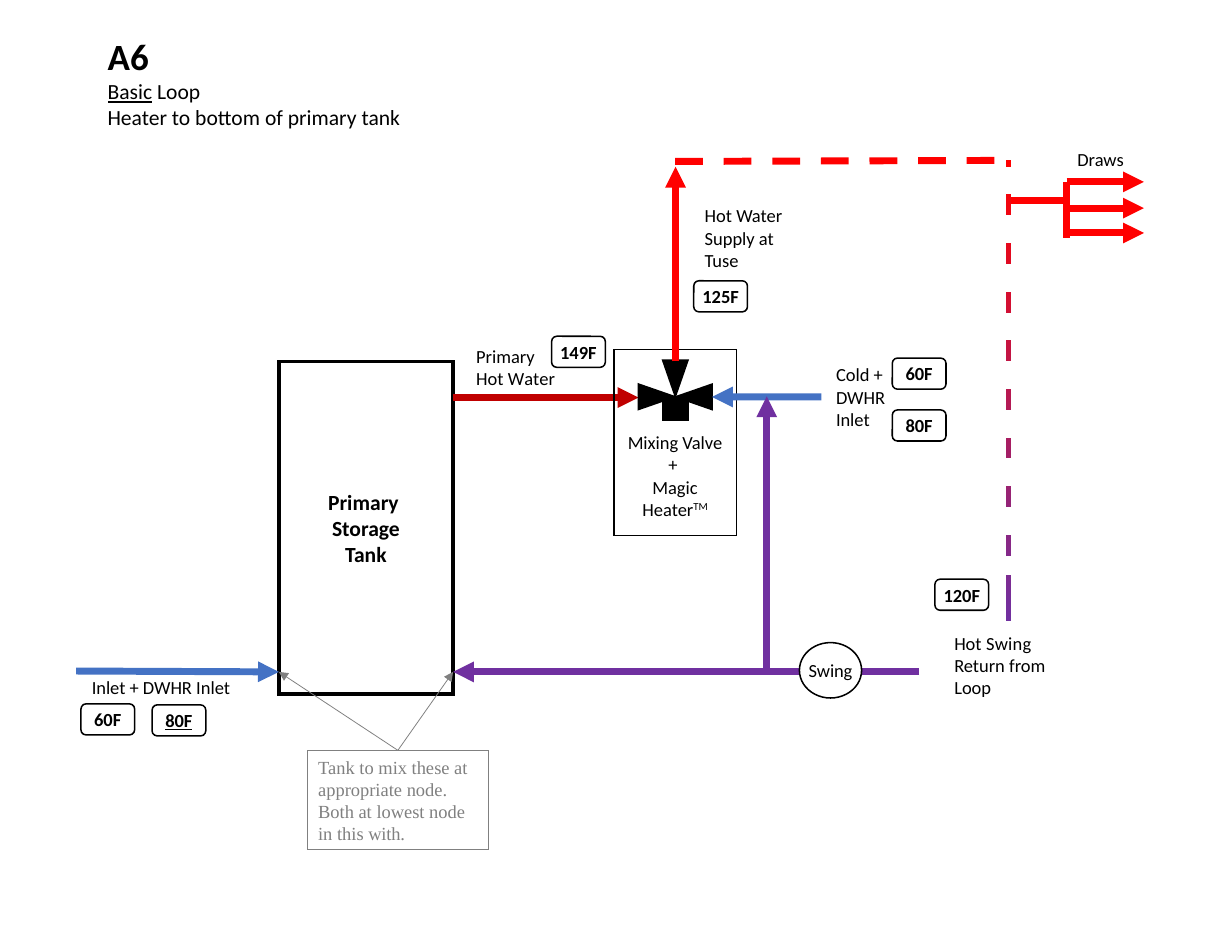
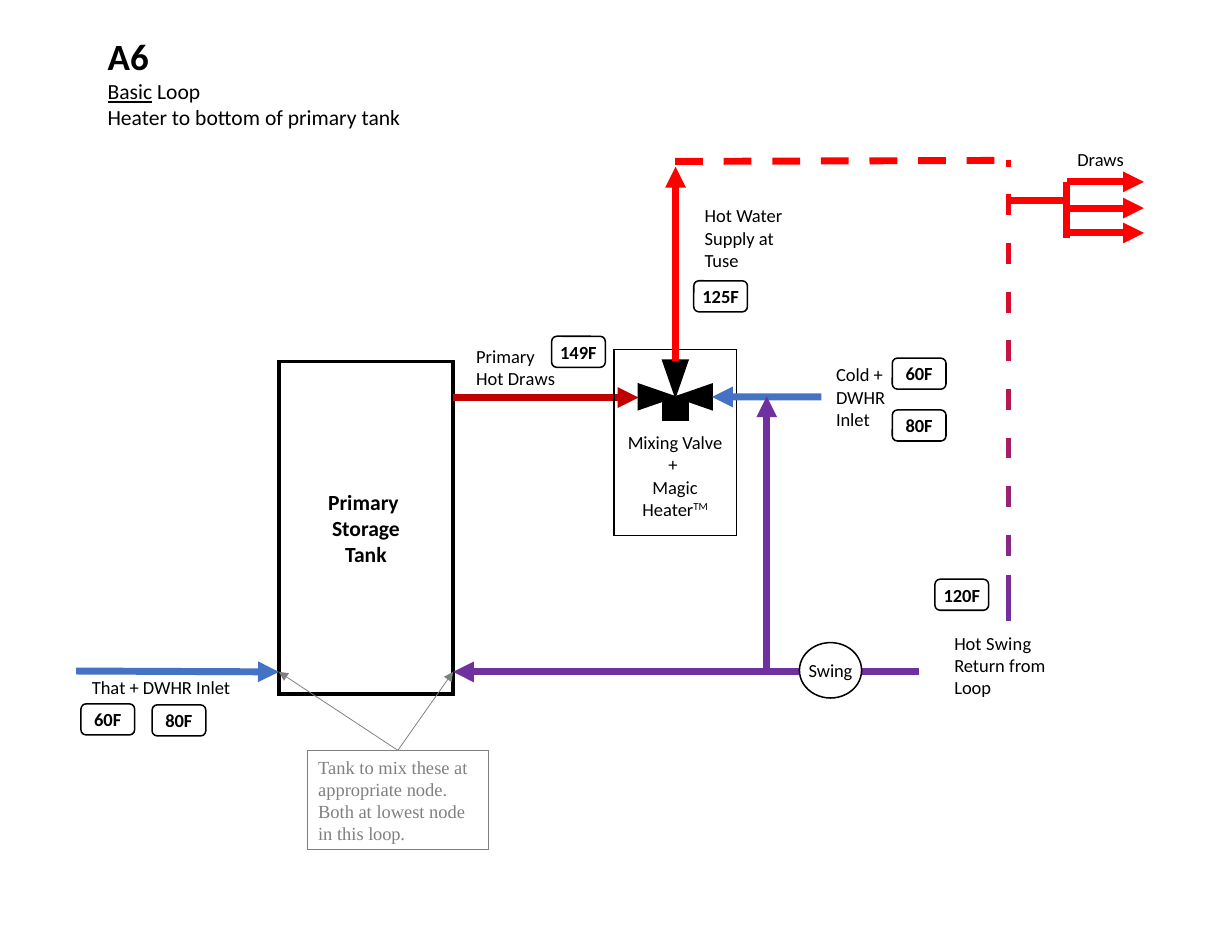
Water at (531, 380): Water -> Draws
Inlet at (109, 688): Inlet -> That
80F at (179, 721) underline: present -> none
this with: with -> loop
